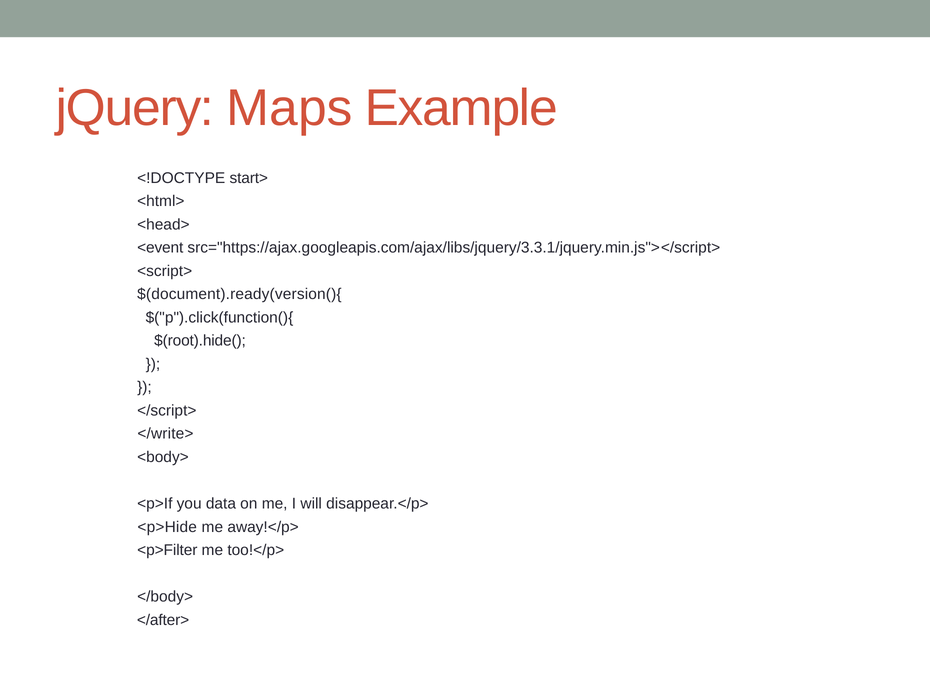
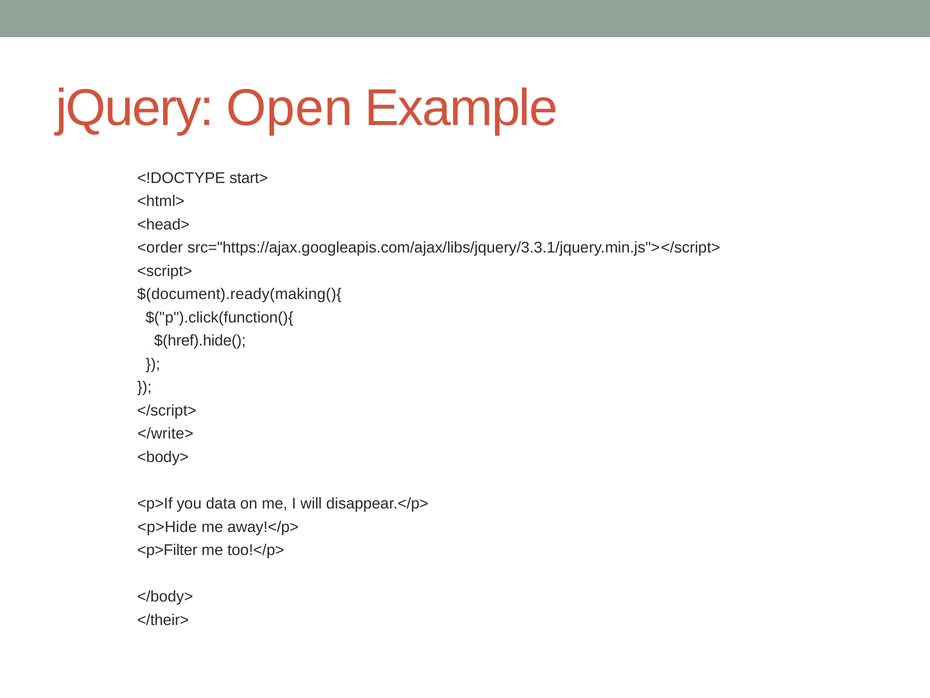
Maps: Maps -> Open
<event: <event -> <order
$(document).ready(version(){: $(document).ready(version(){ -> $(document).ready(making(){
$(root).hide(: $(root).hide( -> $(href).hide(
</after>: </after> -> </their>
